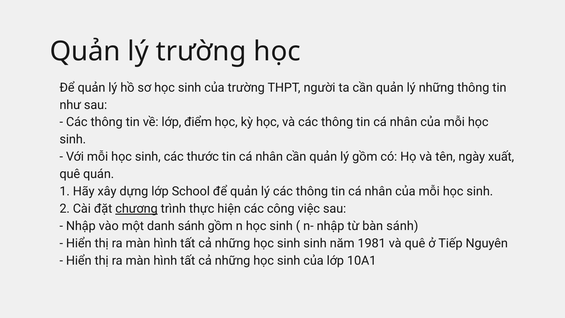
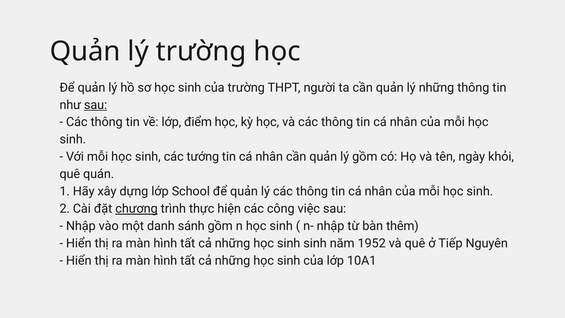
sau at (96, 105) underline: none -> present
thước: thước -> tướng
xuất: xuất -> khỏi
bàn sánh: sánh -> thêm
1981: 1981 -> 1952
